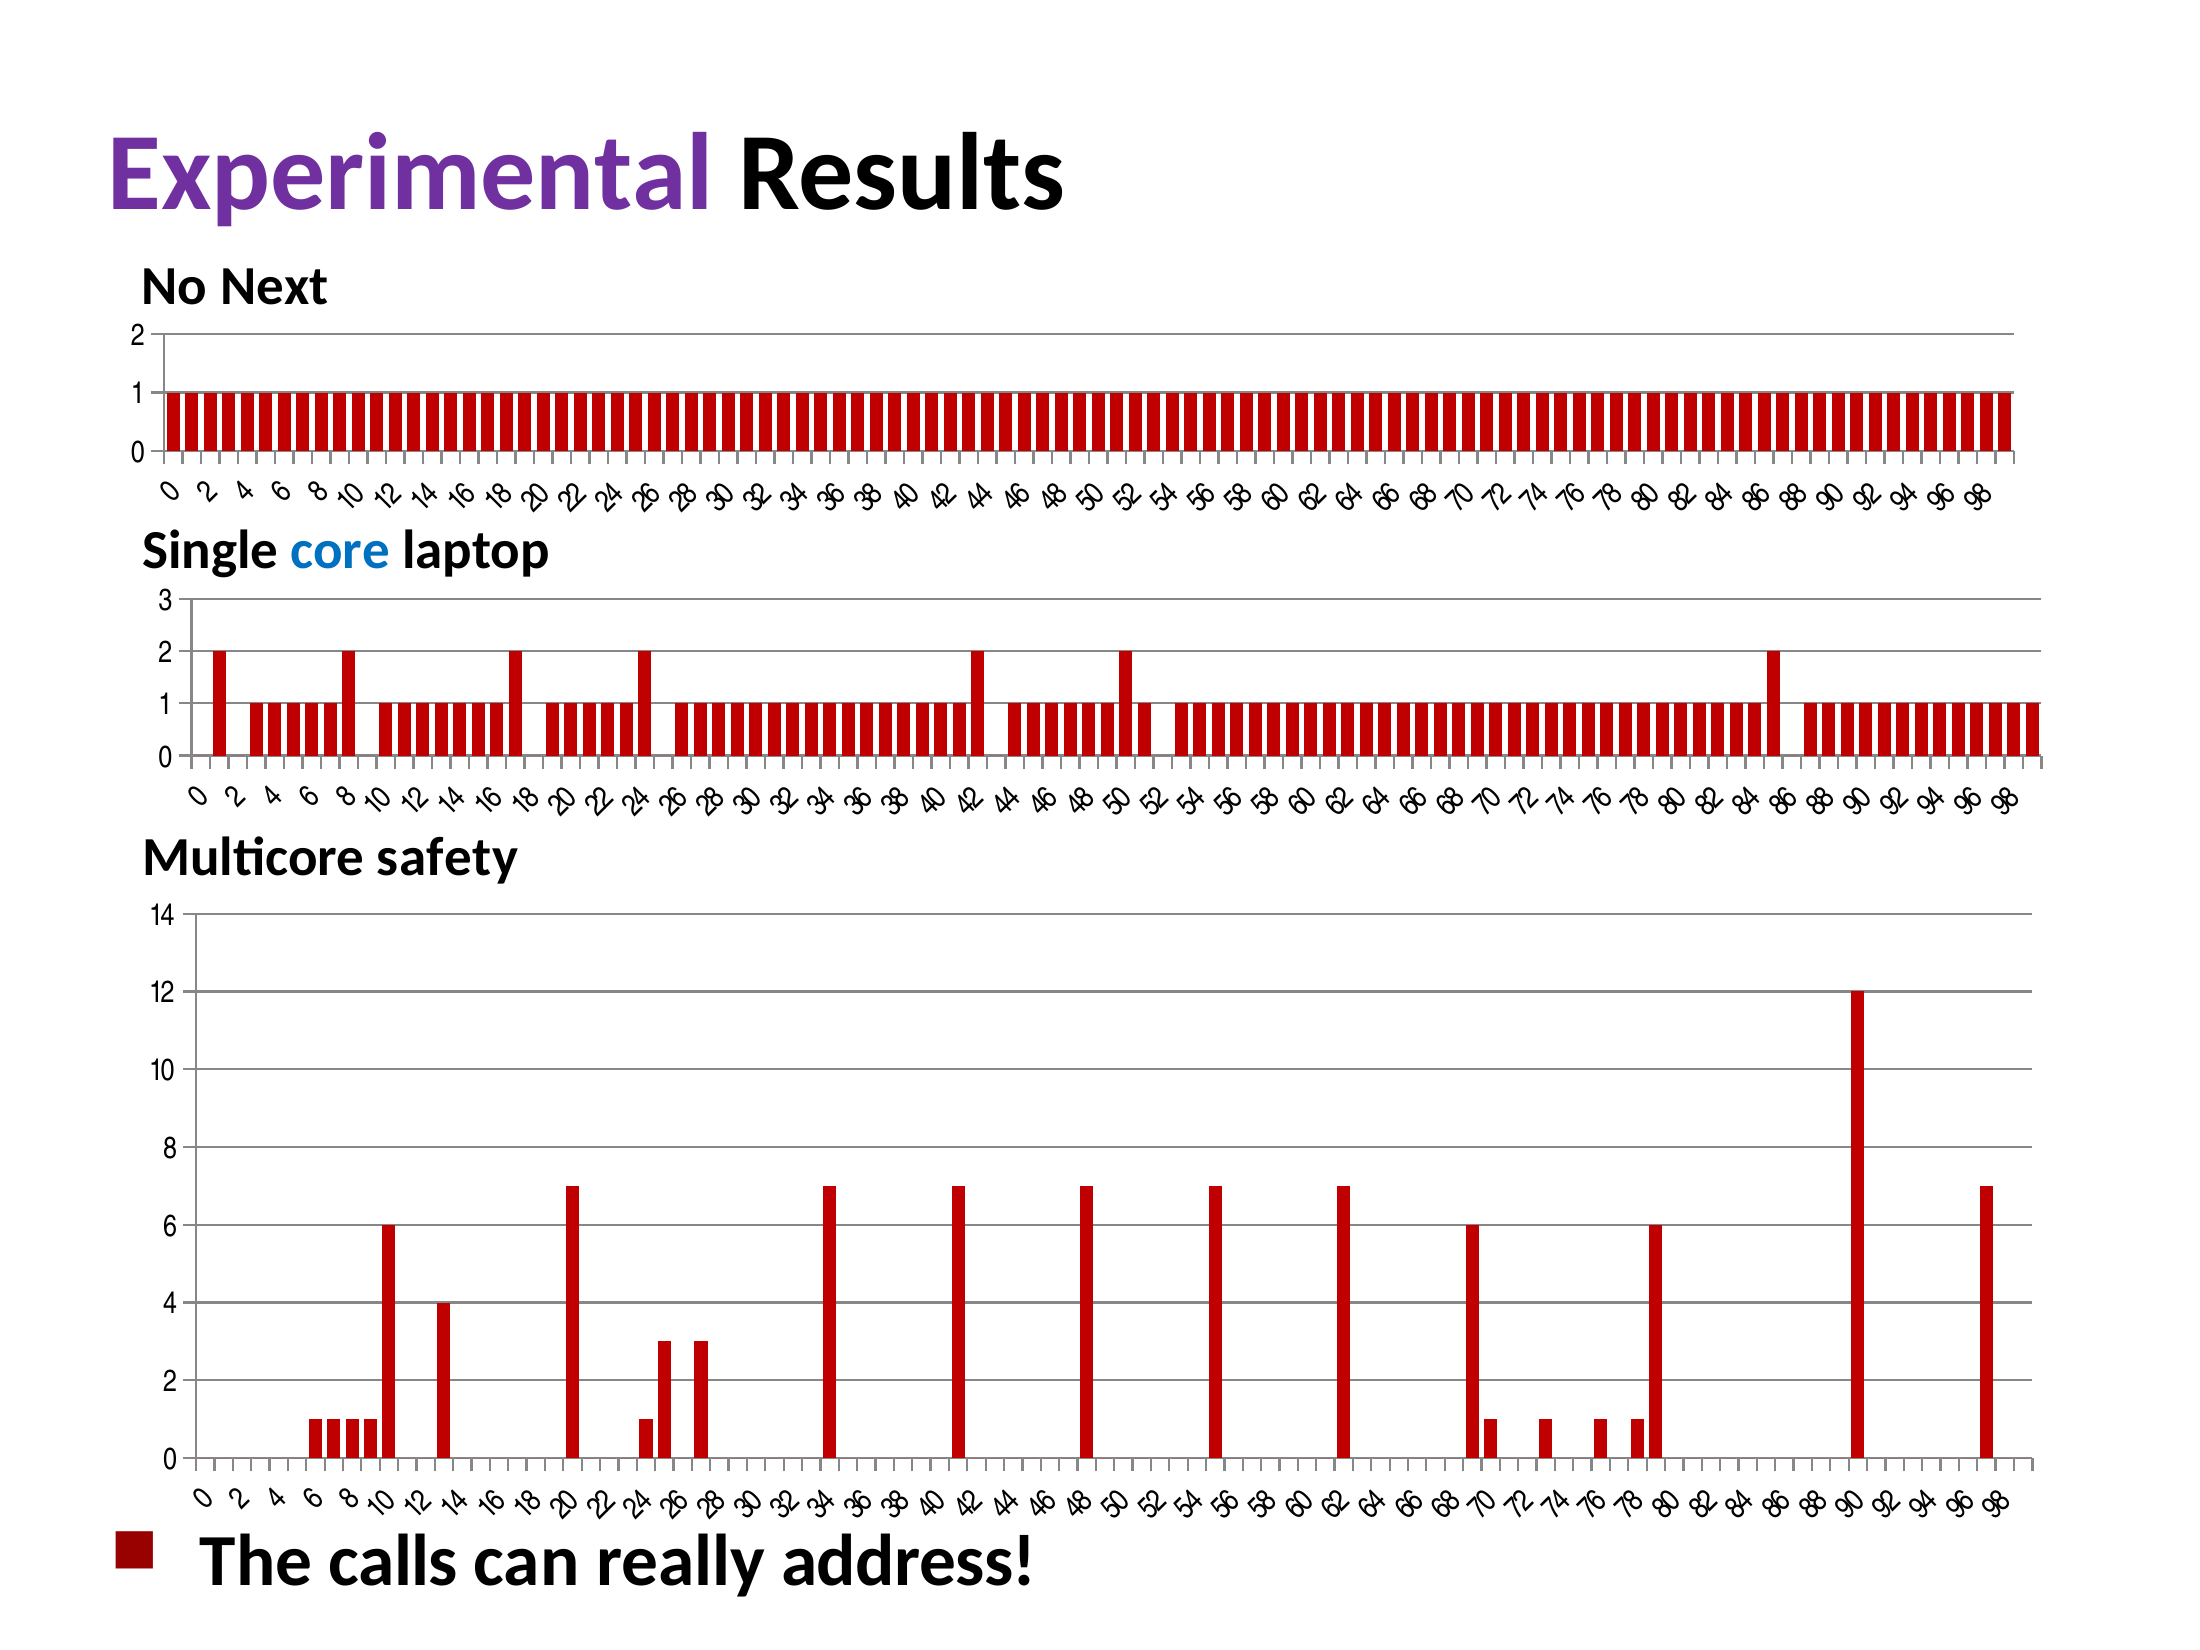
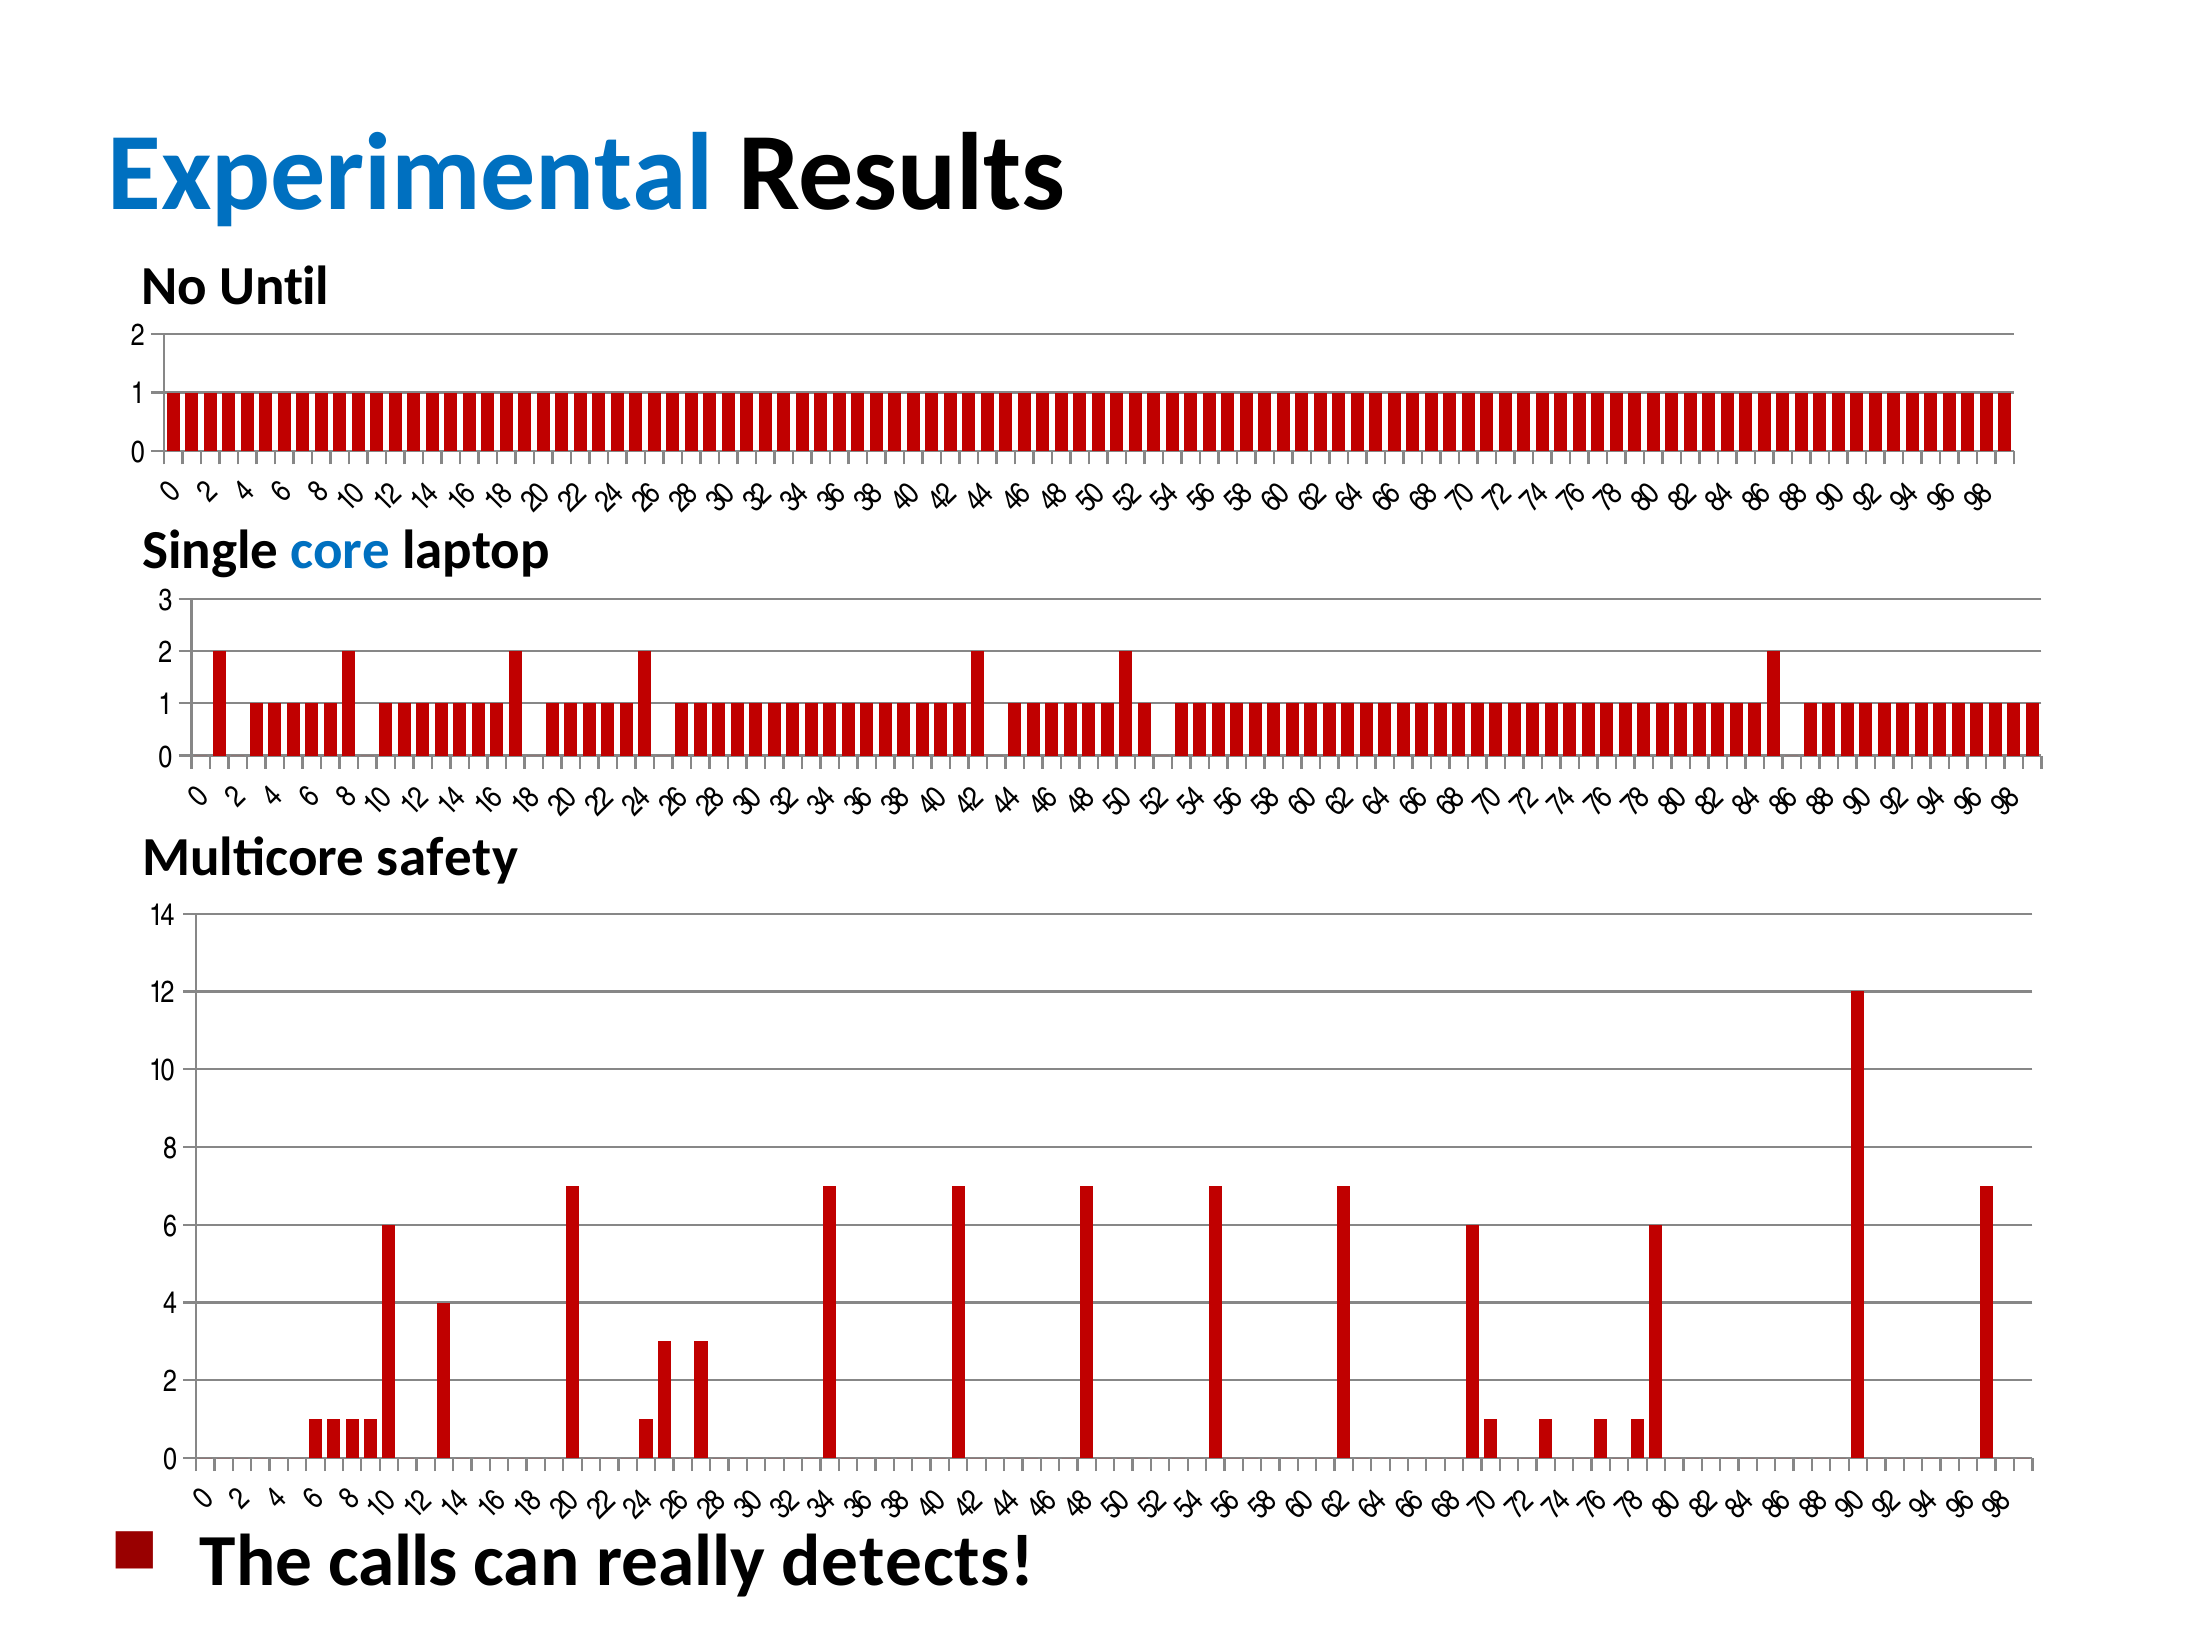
Experimental colour: purple -> blue
Next: Next -> Until
address: address -> detects
